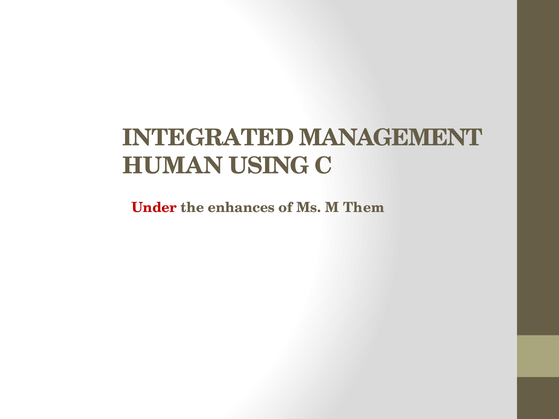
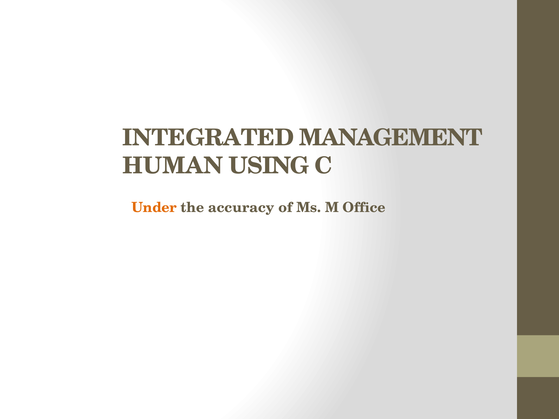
Under colour: red -> orange
enhances: enhances -> accuracy
Them: Them -> Office
